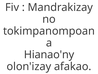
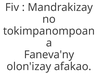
Hianao'ny: Hianao'ny -> Faneva'ny
